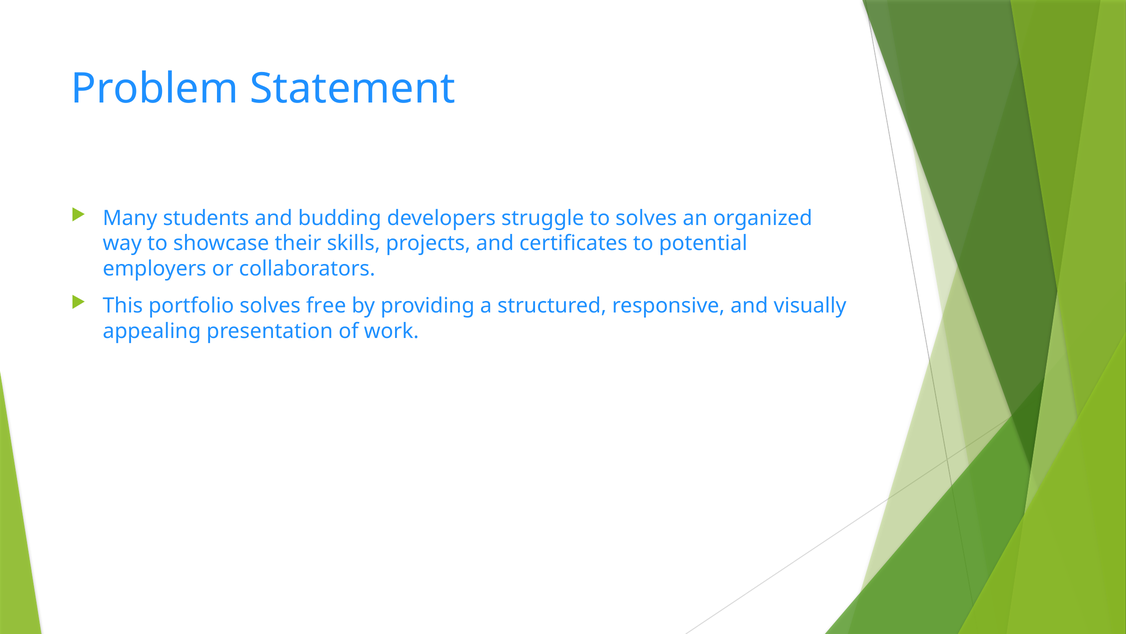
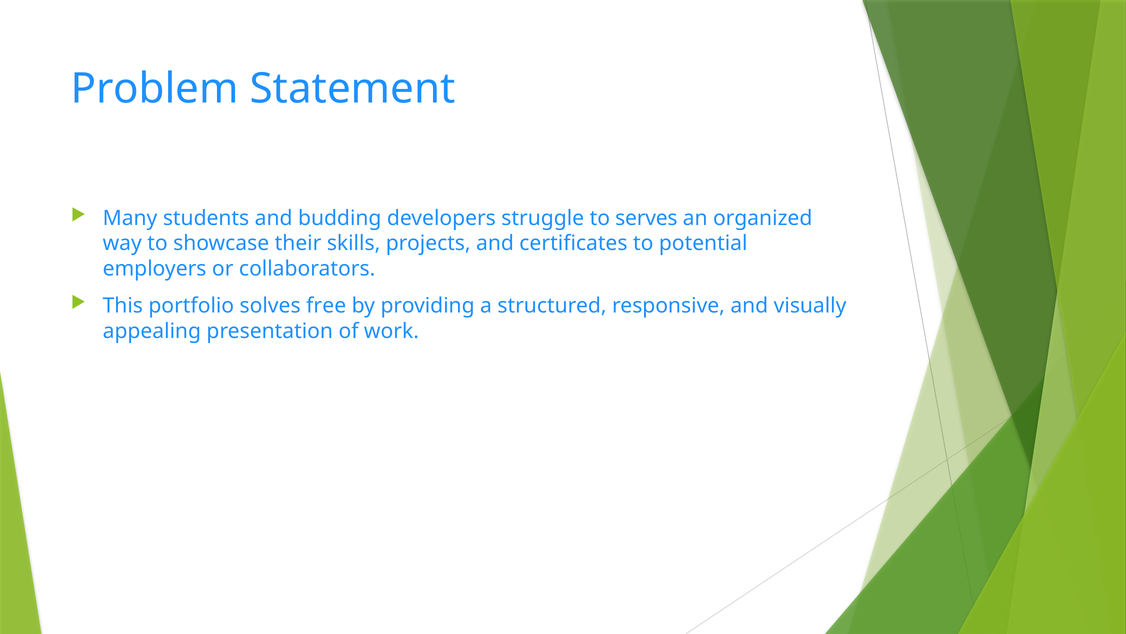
to solves: solves -> serves
